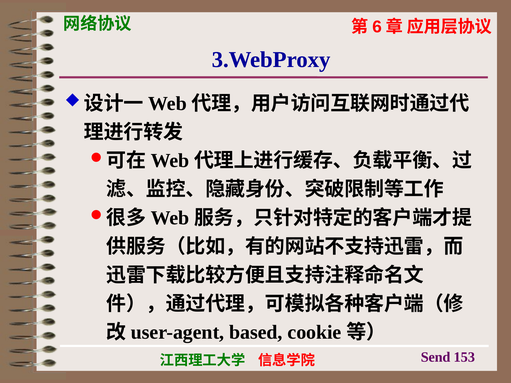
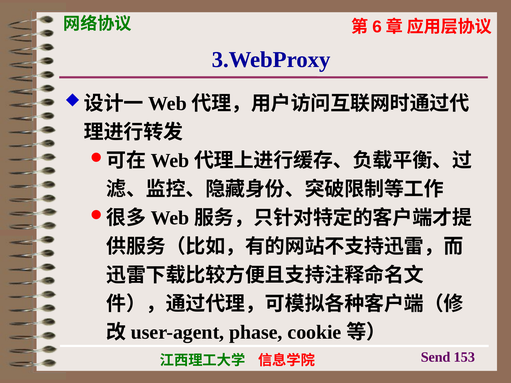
based: based -> phase
